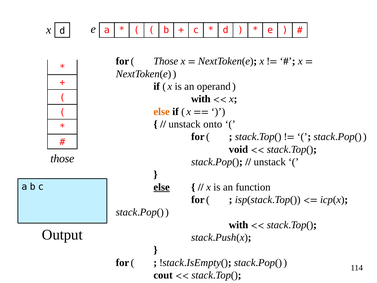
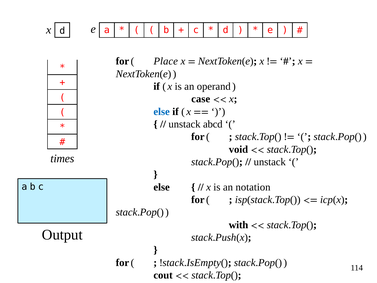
for( Those: Those -> Place
with at (201, 99): with -> case
else at (162, 112) colour: orange -> blue
onto: onto -> abcd
those at (62, 158): those -> times
else at (162, 187) underline: present -> none
function: function -> notation
